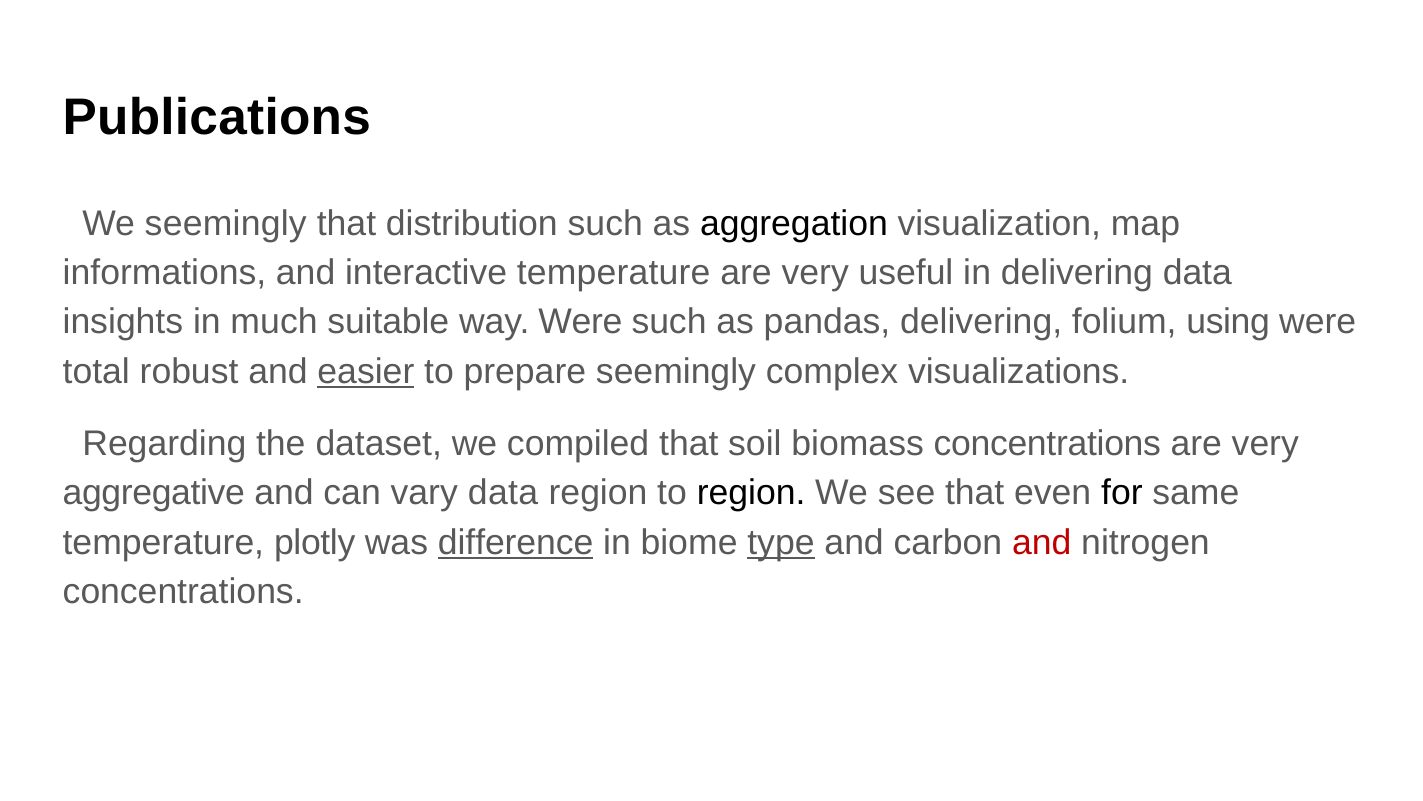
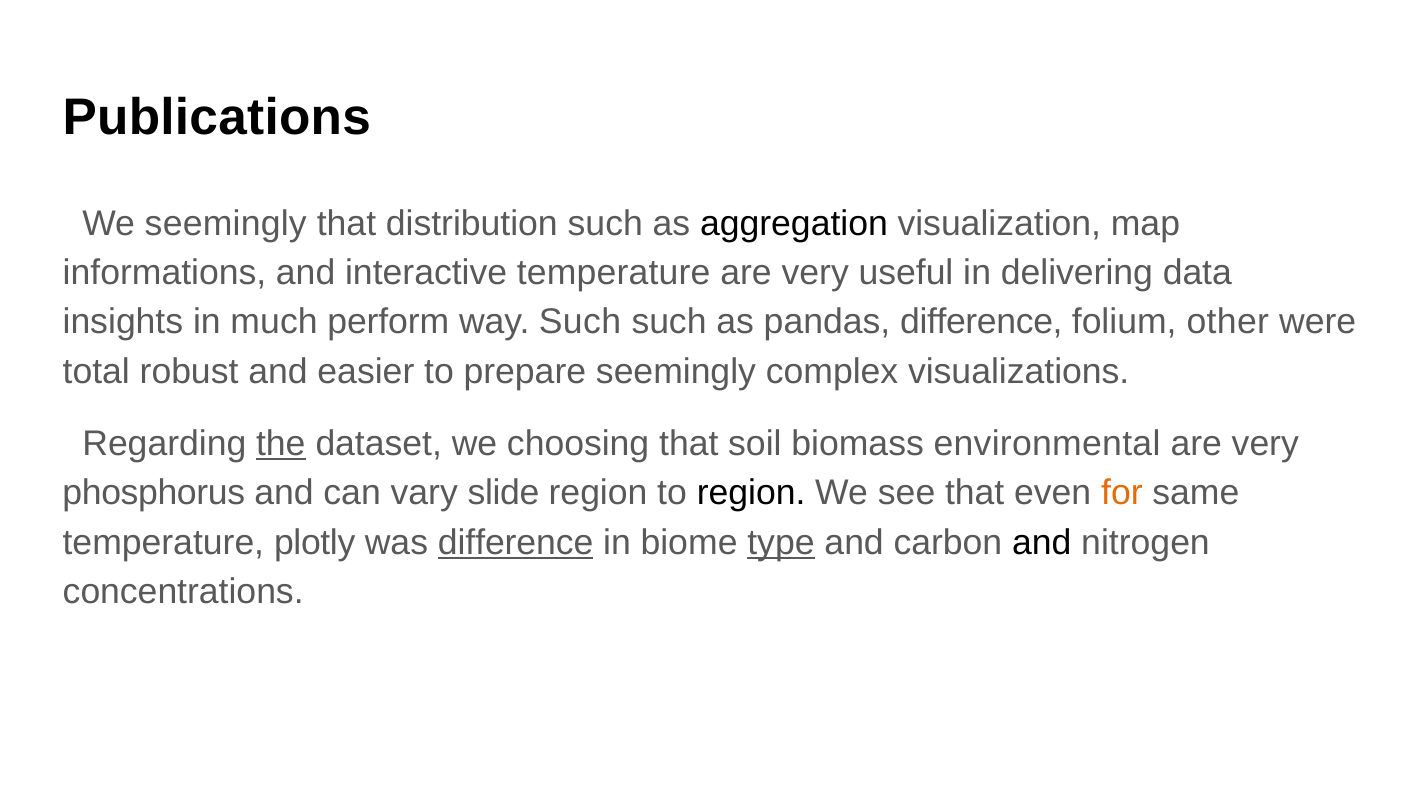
suitable: suitable -> perform
way Were: Were -> Such
pandas delivering: delivering -> difference
using: using -> other
easier underline: present -> none
the underline: none -> present
compiled: compiled -> choosing
biomass concentrations: concentrations -> environmental
aggregative: aggregative -> phosphorus
vary data: data -> slide
for colour: black -> orange
and at (1042, 542) colour: red -> black
